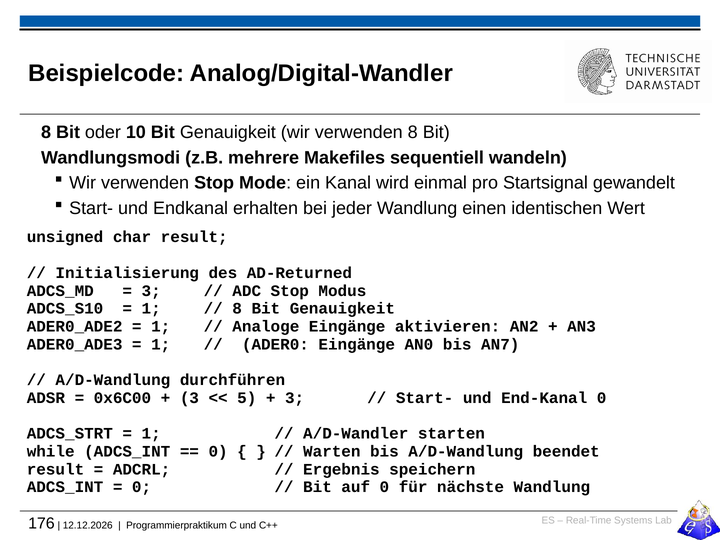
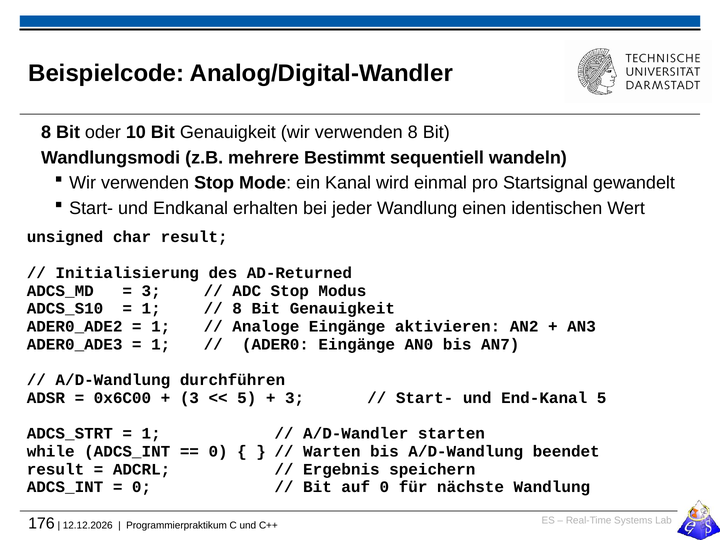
Makefiles: Makefiles -> Bestimmt
End-Kanal 0: 0 -> 5
